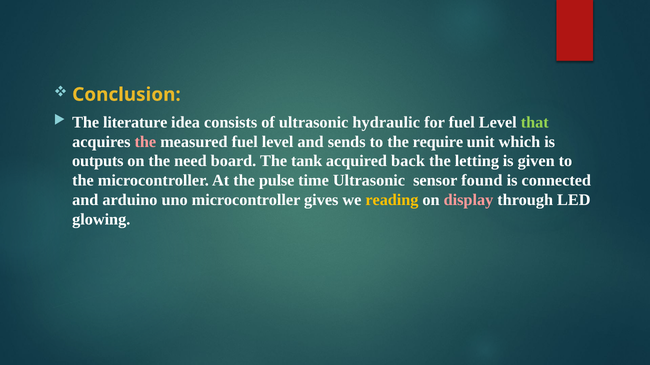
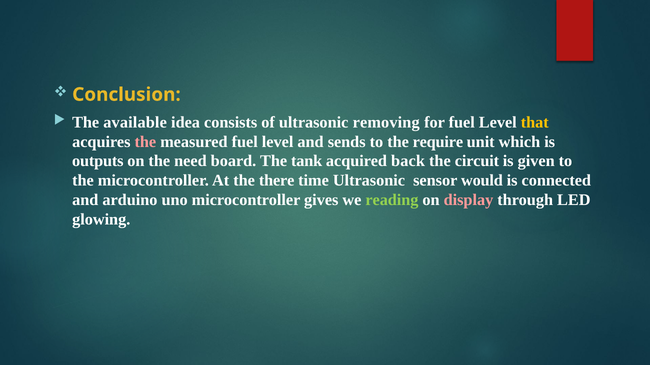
literature: literature -> available
hydraulic: hydraulic -> removing
that colour: light green -> yellow
letting: letting -> circuit
pulse: pulse -> there
found: found -> would
reading colour: yellow -> light green
